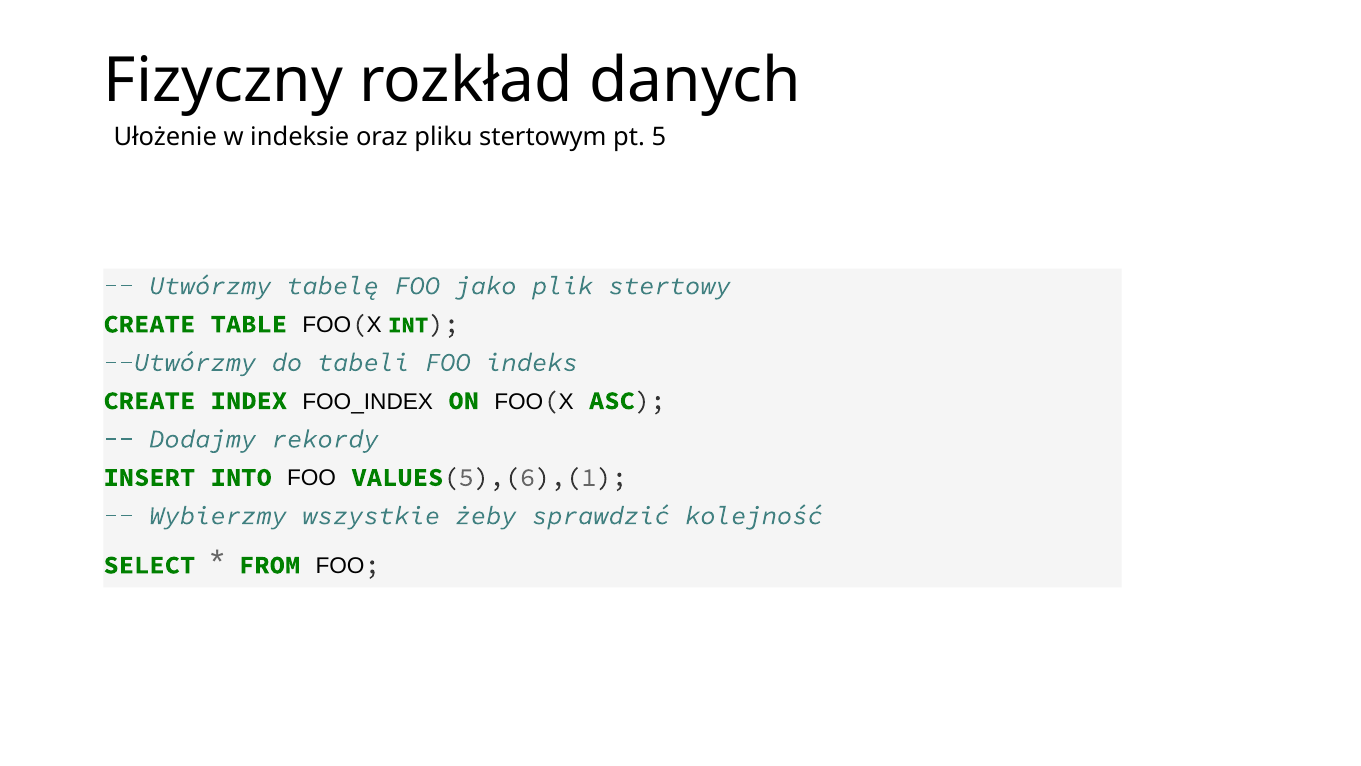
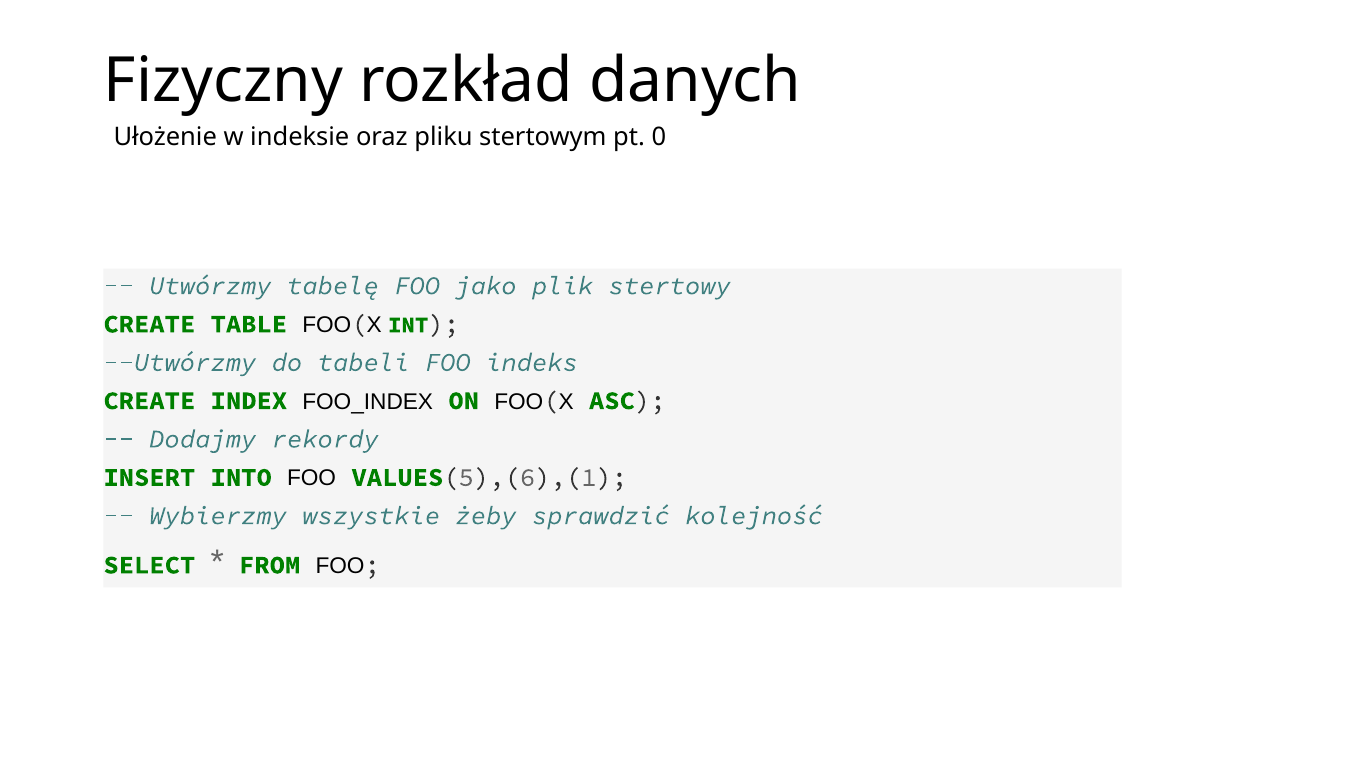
5: 5 -> 0
